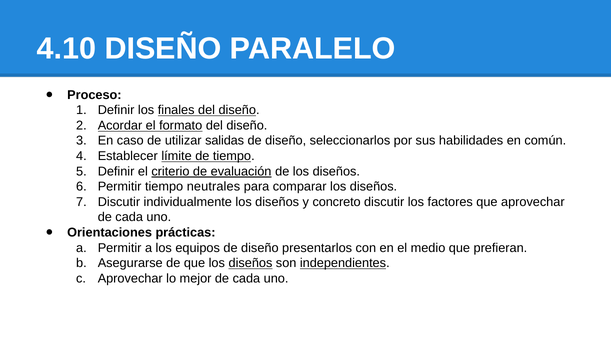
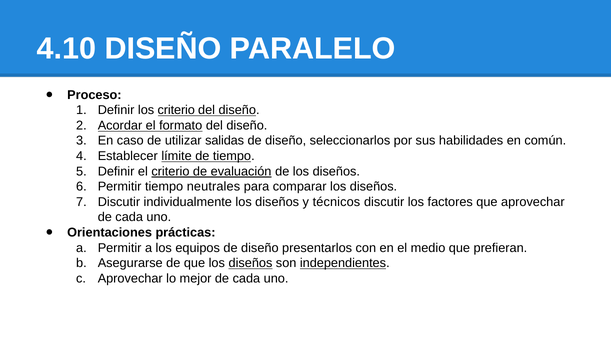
los finales: finales -> criterio
concreto: concreto -> técnicos
